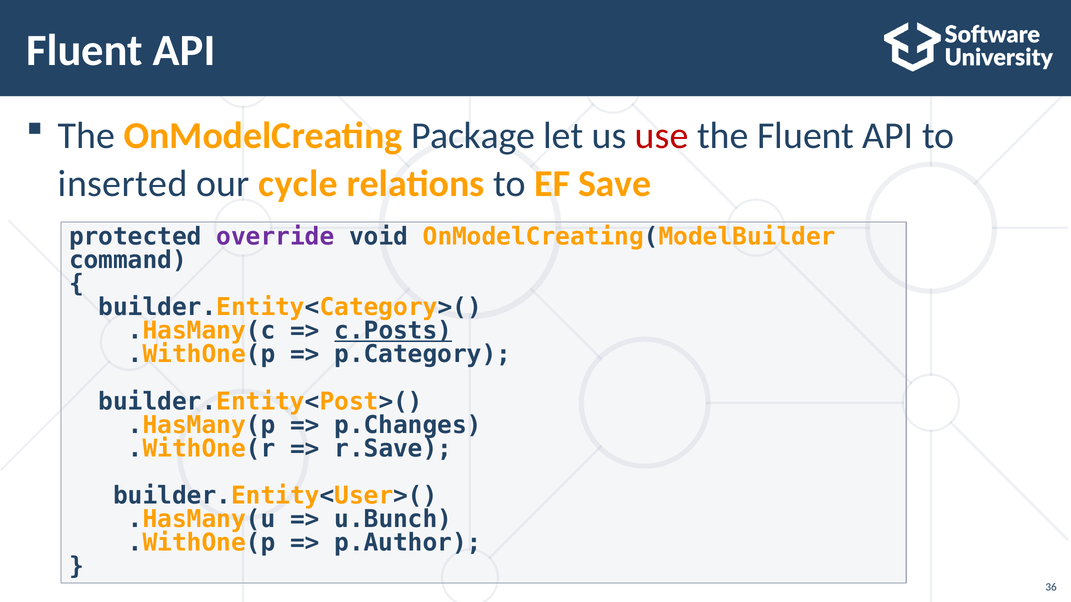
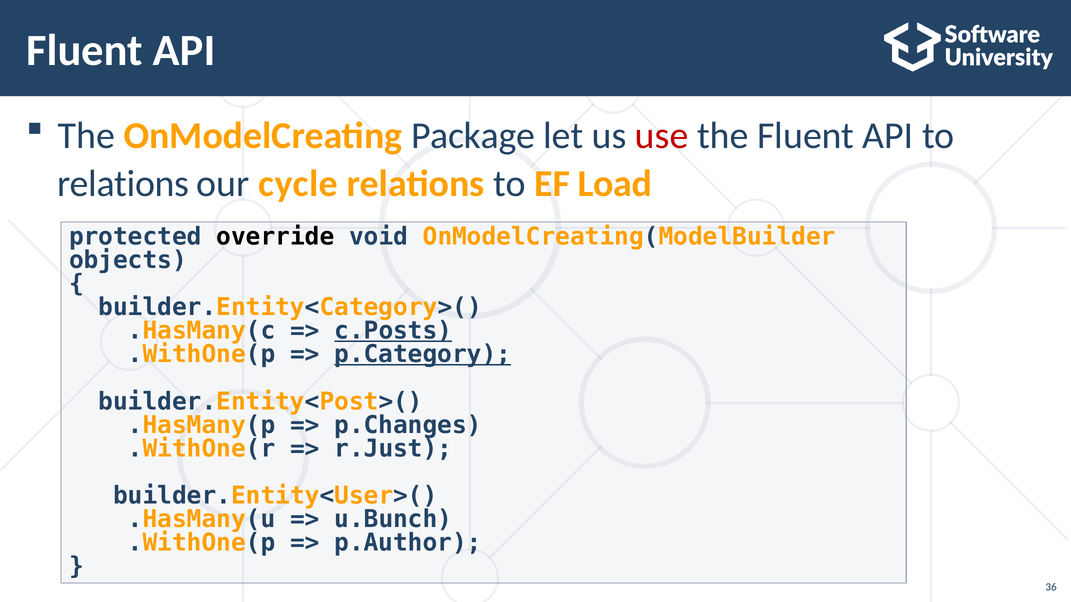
inserted at (123, 184): inserted -> relations
Save: Save -> Load
override colour: purple -> black
command: command -> objects
p.Category underline: none -> present
r.Save: r.Save -> r.Just
